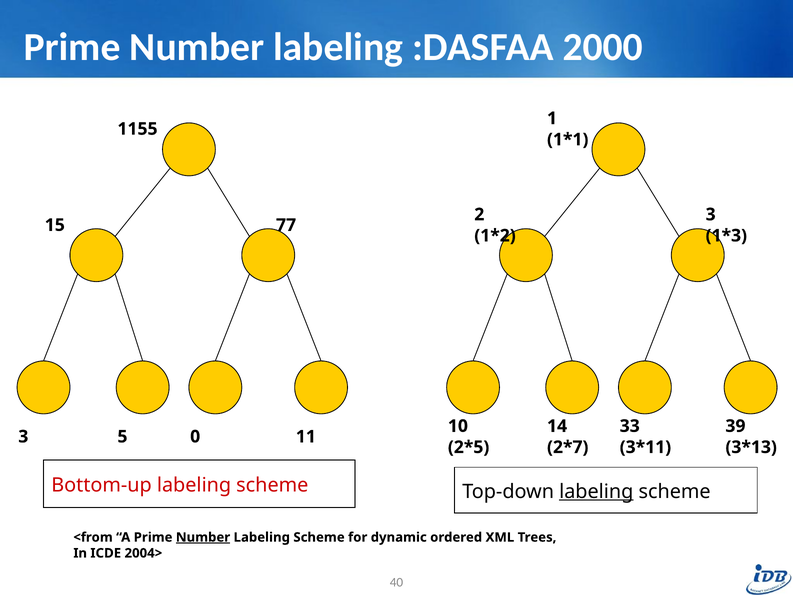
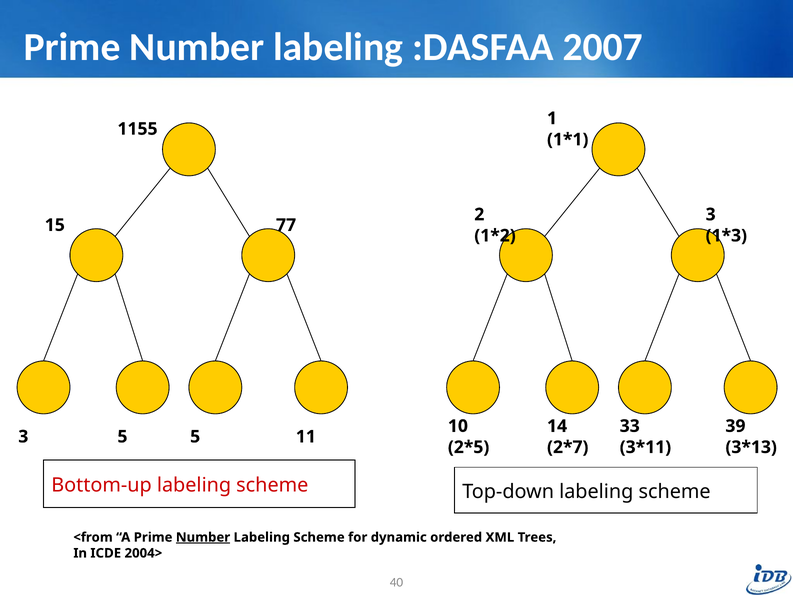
2000: 2000 -> 2007
5 0: 0 -> 5
labeling at (596, 491) underline: present -> none
